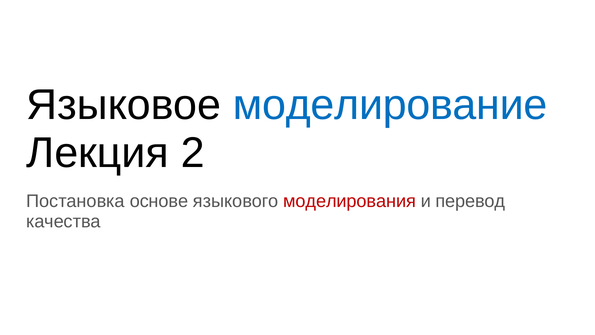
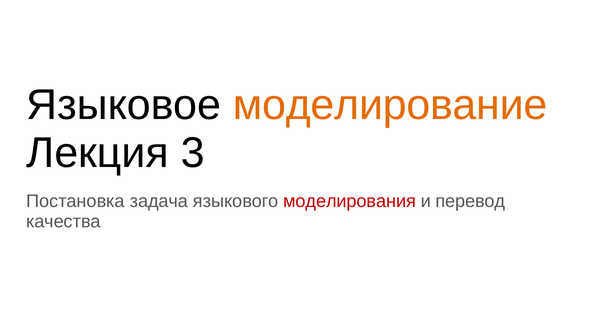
моделирование colour: blue -> orange
2: 2 -> 3
основе: основе -> задача
